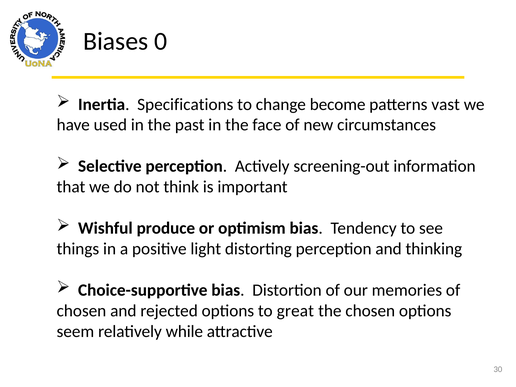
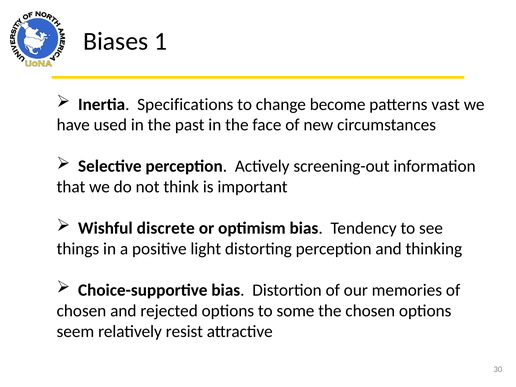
0: 0 -> 1
produce: produce -> discrete
great: great -> some
while: while -> resist
